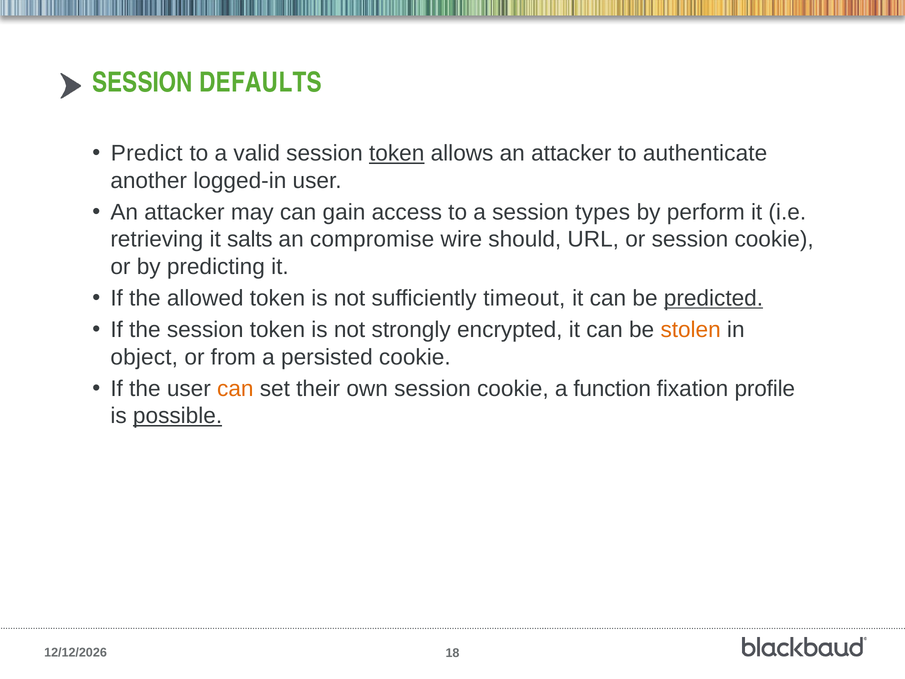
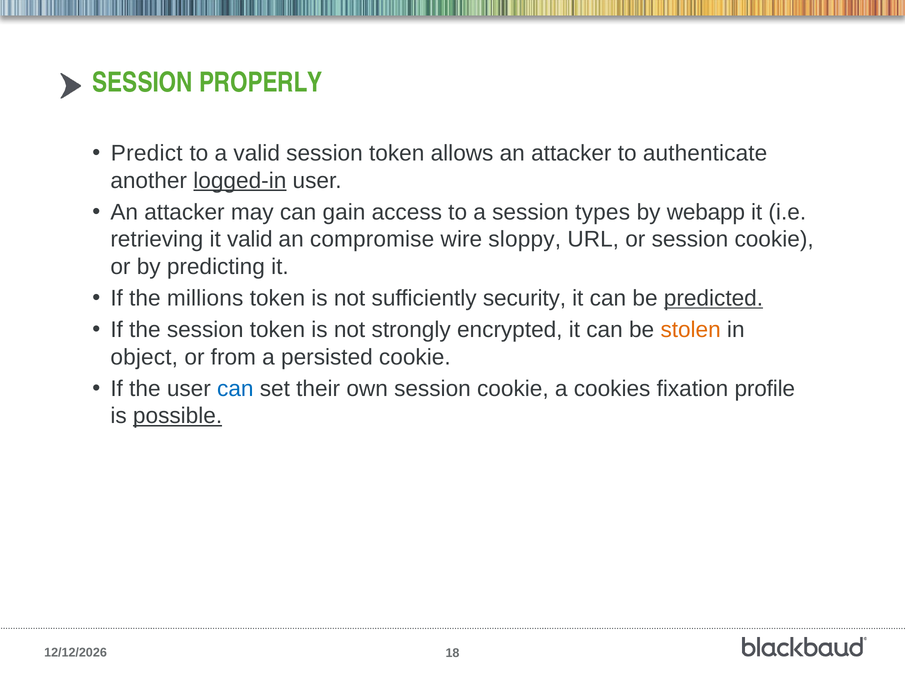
DEFAULTS: DEFAULTS -> PROPERLY
token at (397, 153) underline: present -> none
logged-in underline: none -> present
perform: perform -> webapp
it salts: salts -> valid
should: should -> sloppy
allowed: allowed -> millions
timeout: timeout -> security
can at (235, 389) colour: orange -> blue
function: function -> cookies
